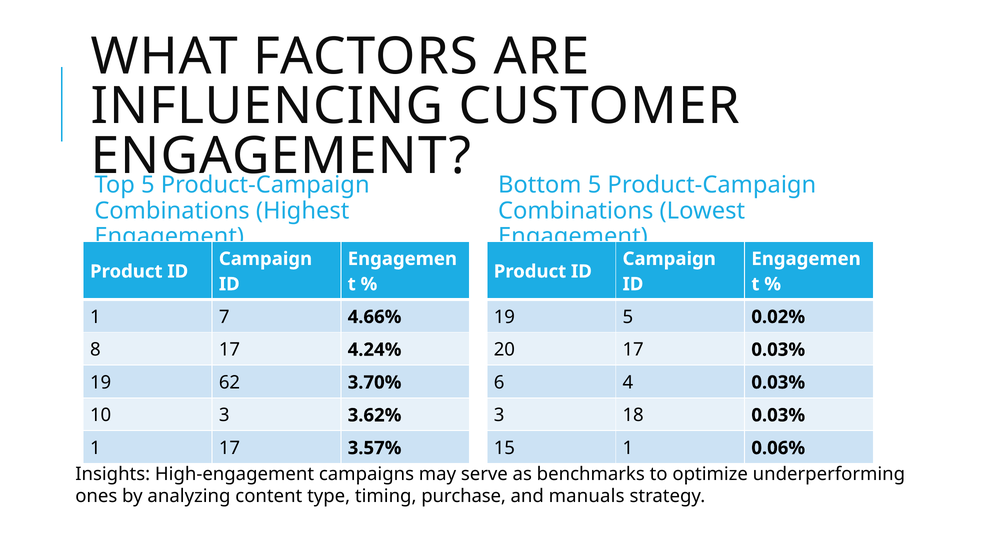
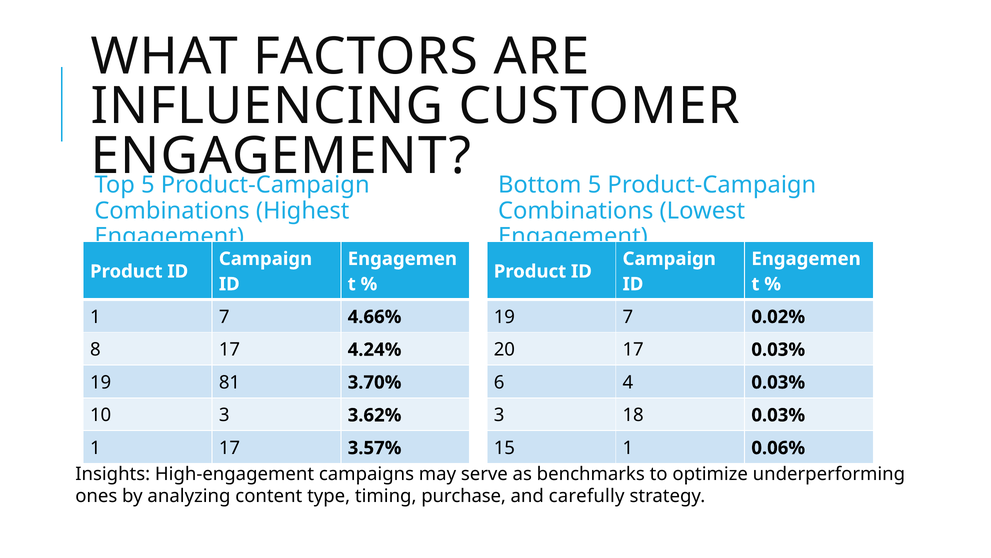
19 5: 5 -> 7
62: 62 -> 81
manuals: manuals -> carefully
